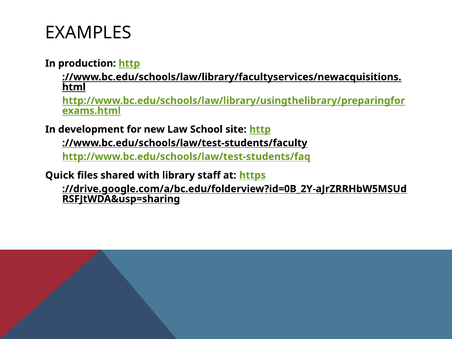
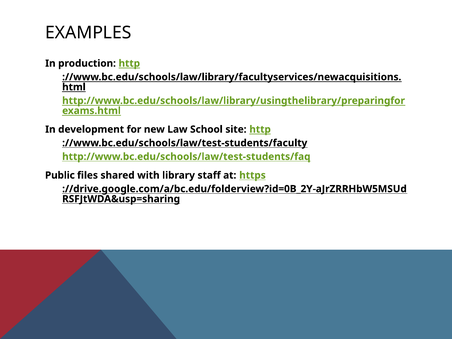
Quick: Quick -> Public
